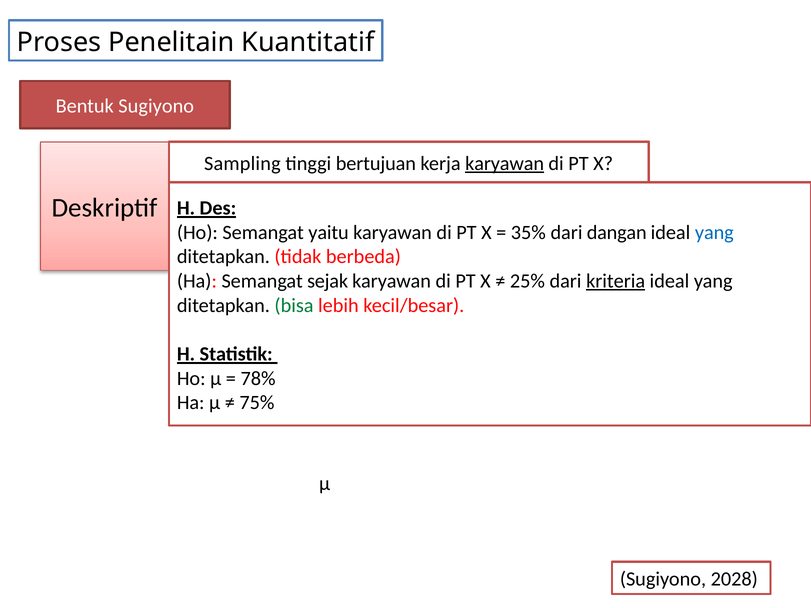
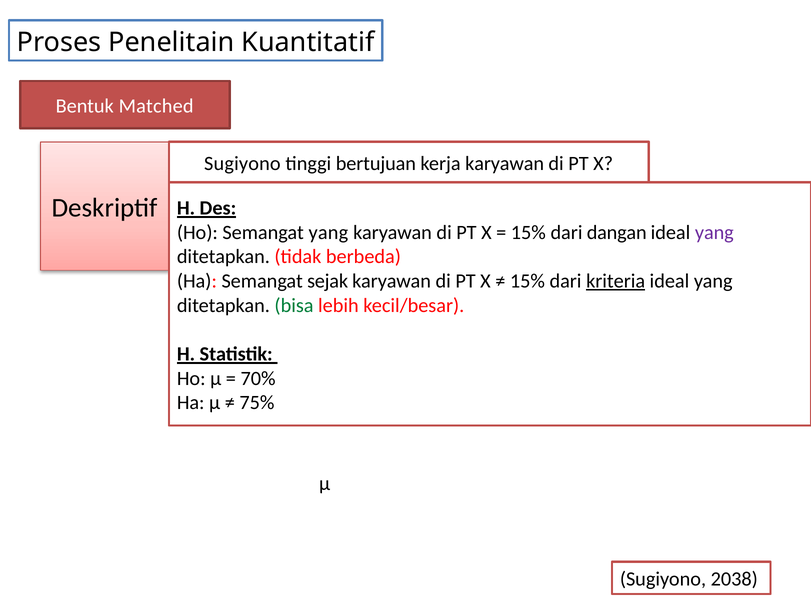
Bentuk Sugiyono: Sugiyono -> Matched
Sampling at (242, 164): Sampling -> Sugiyono
karyawan at (505, 164) underline: present -> none
Semangat yaitu: yaitu -> yang
35% at (528, 233): 35% -> 15%
yang at (714, 233) colour: blue -> purple
25% at (527, 281): 25% -> 15%
78%: 78% -> 70%
2028: 2028 -> 2038
